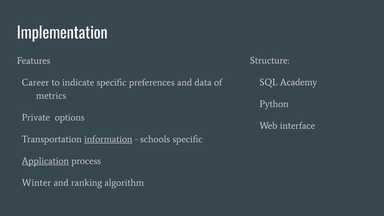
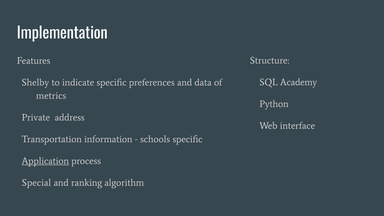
Career: Career -> Shelby
options: options -> address
information underline: present -> none
Winter: Winter -> Special
